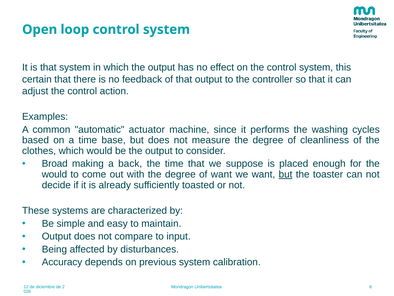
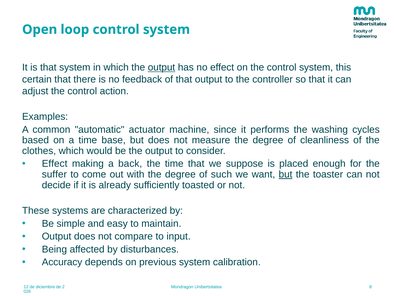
output at (161, 67) underline: none -> present
Broad at (55, 163): Broad -> Effect
would at (54, 174): would -> suffer
of want: want -> such
